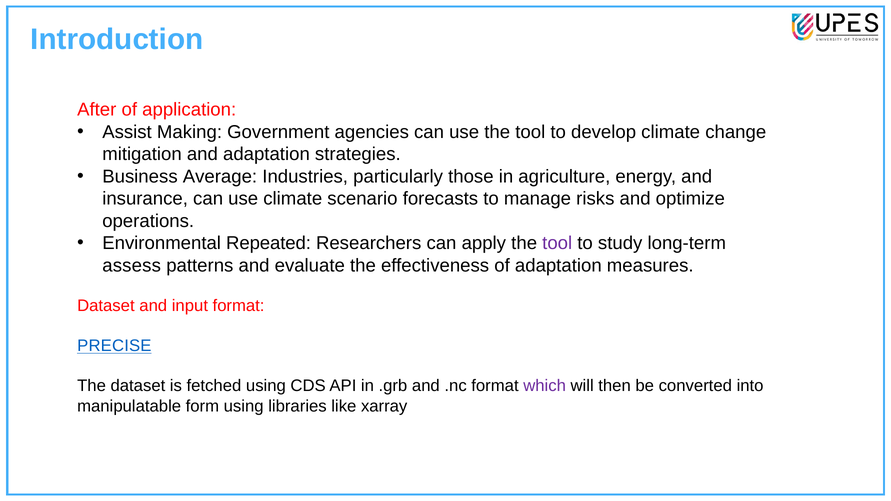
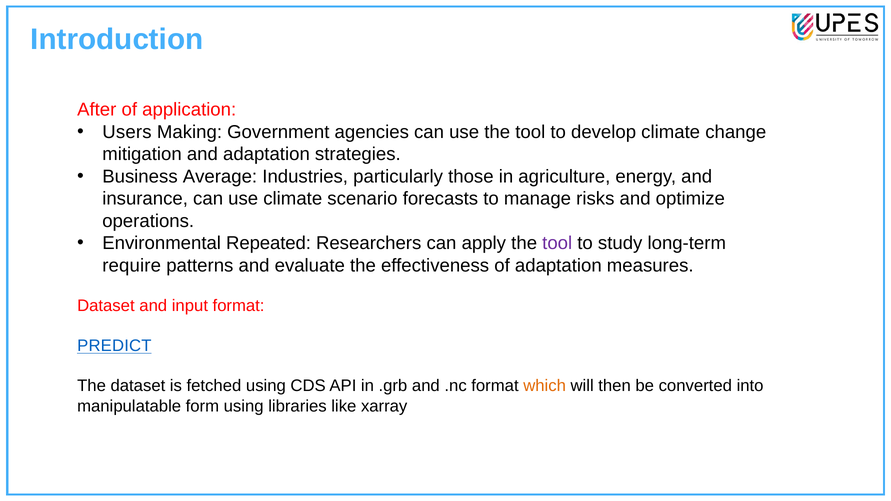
Assist: Assist -> Users
assess: assess -> require
PRECISE: PRECISE -> PREDICT
which colour: purple -> orange
